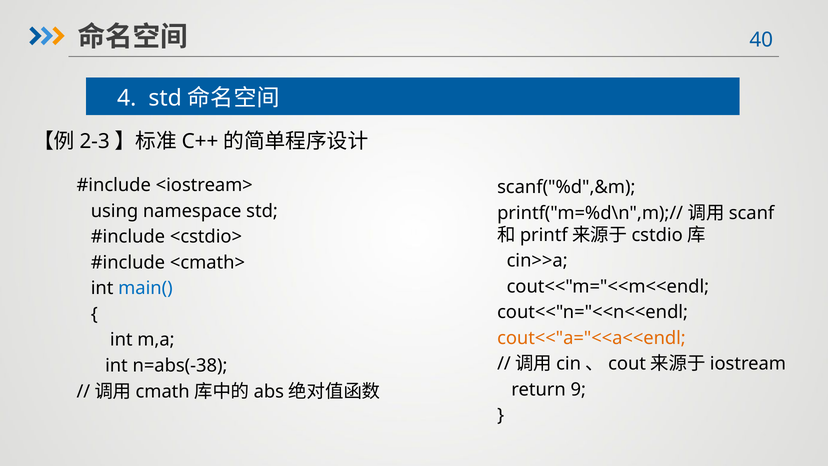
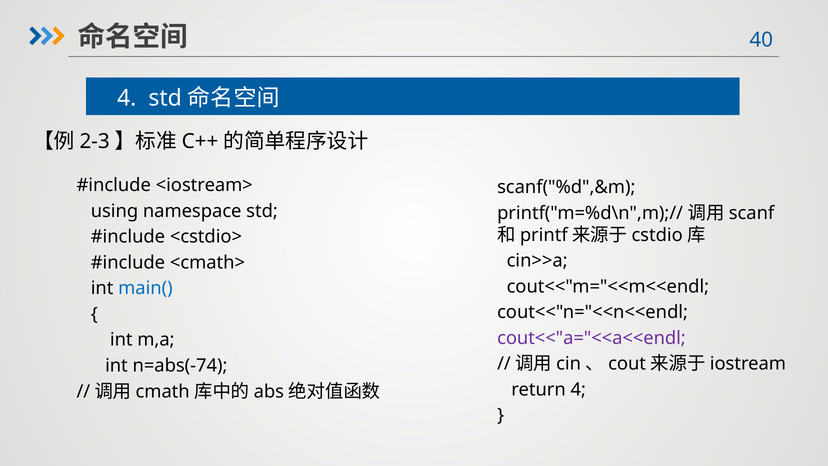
cout<<"a="<<a<<endl colour: orange -> purple
n=abs(-38: n=abs(-38 -> n=abs(-74
return 9: 9 -> 4
